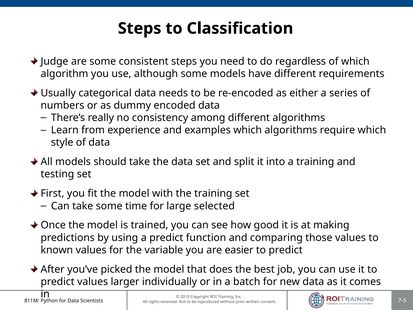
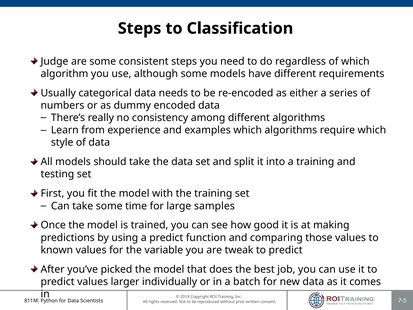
selected: selected -> samples
easier: easier -> tweak
